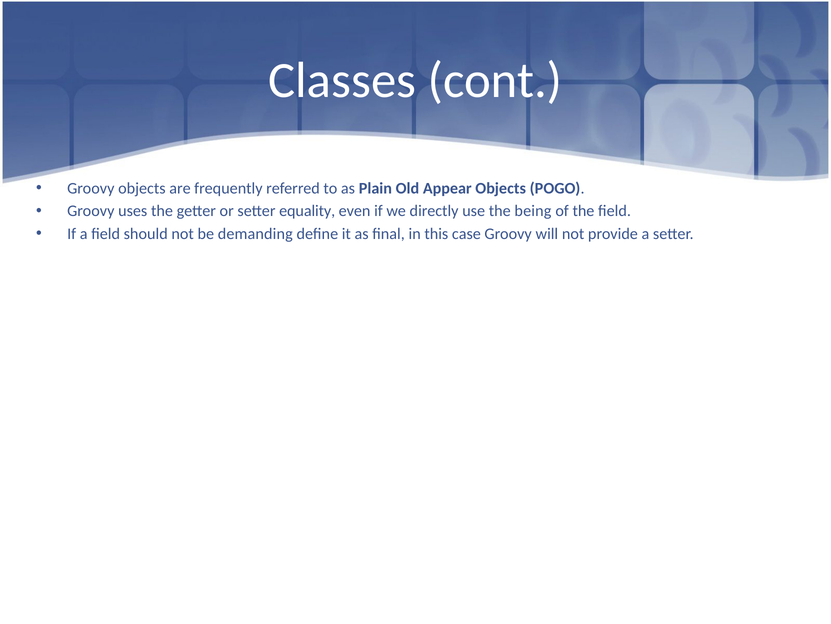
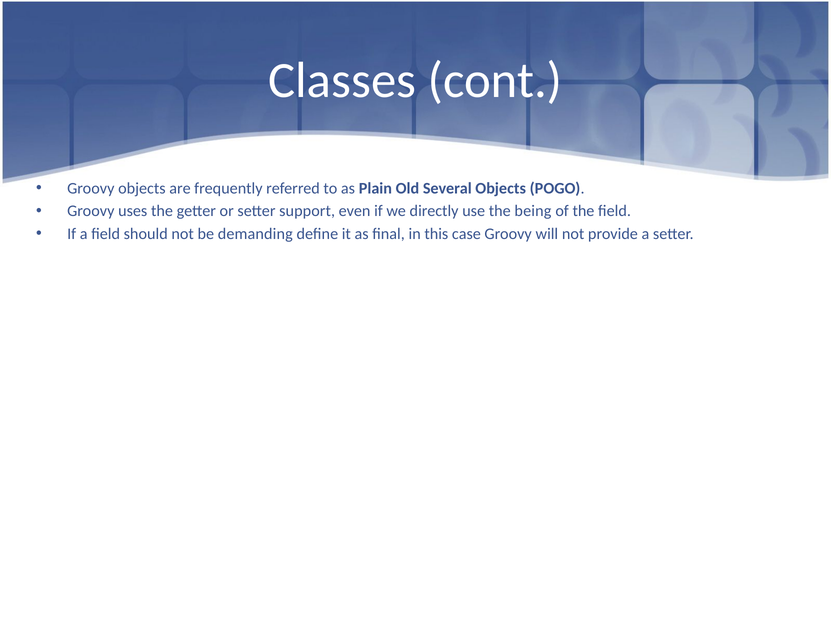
Appear: Appear -> Several
equality: equality -> support
